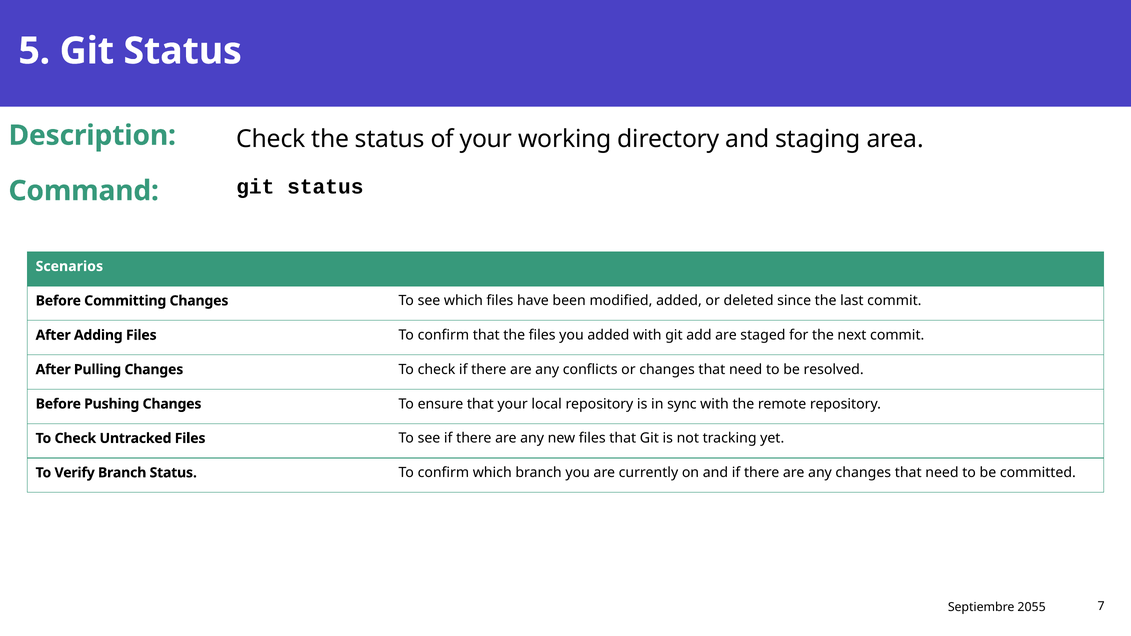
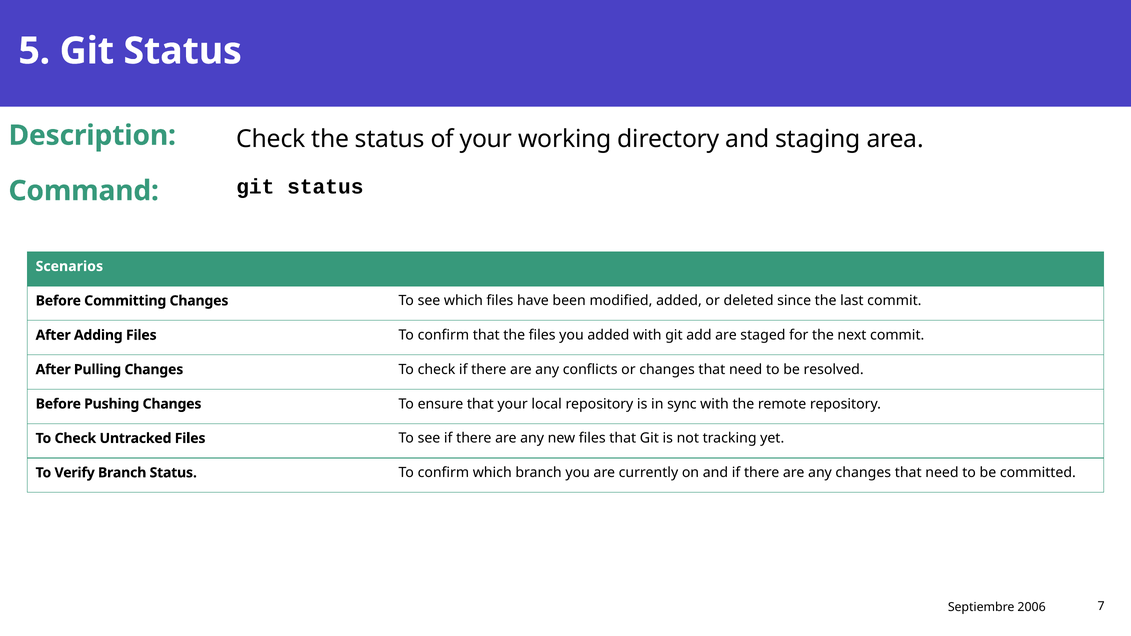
2055: 2055 -> 2006
